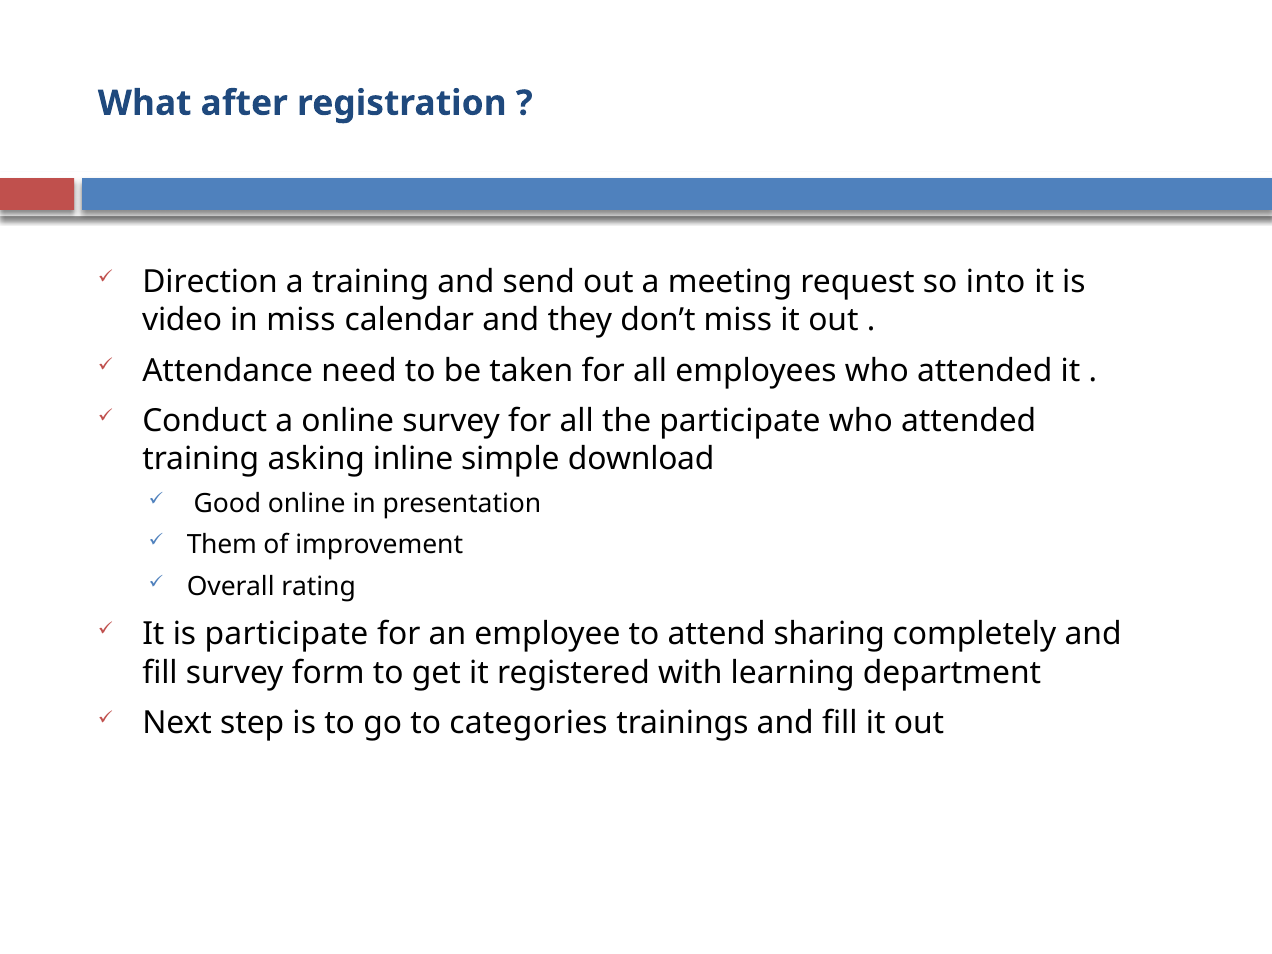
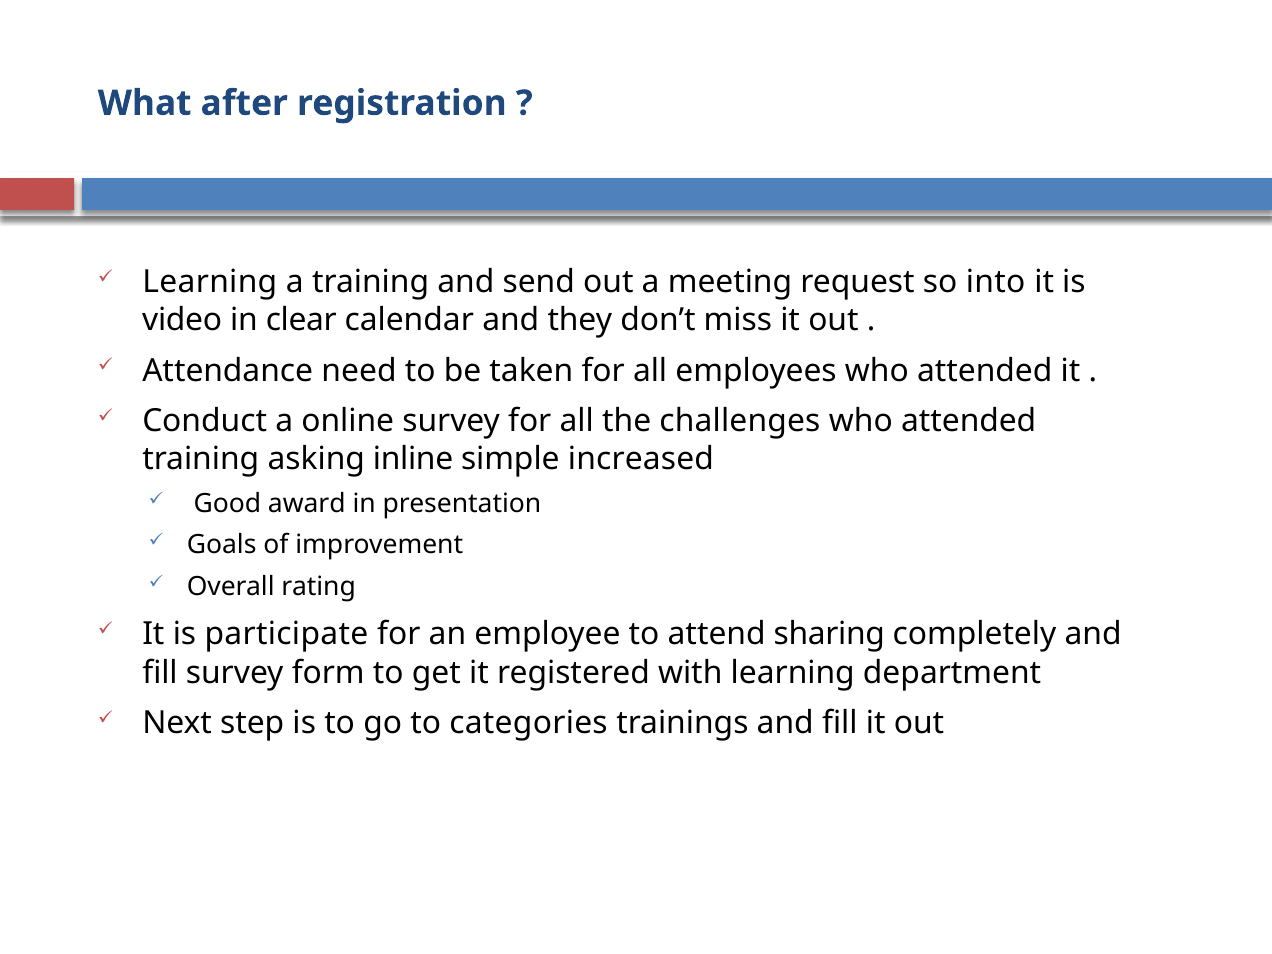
Direction at (210, 282): Direction -> Learning
in miss: miss -> clear
the participate: participate -> challenges
download: download -> increased
Good online: online -> award
Them: Them -> Goals
